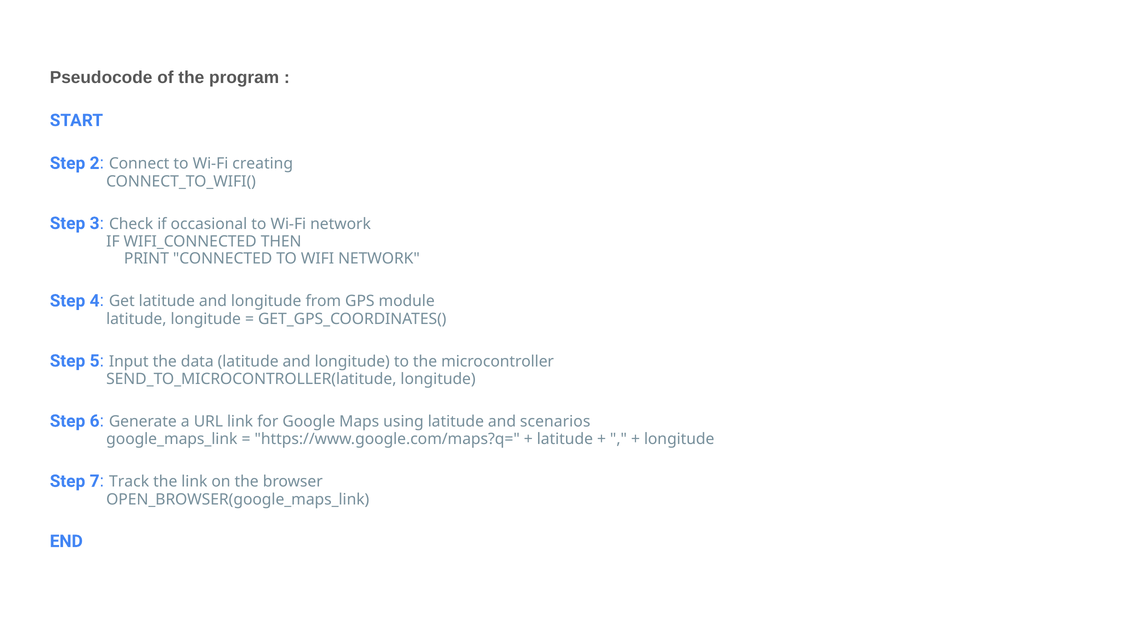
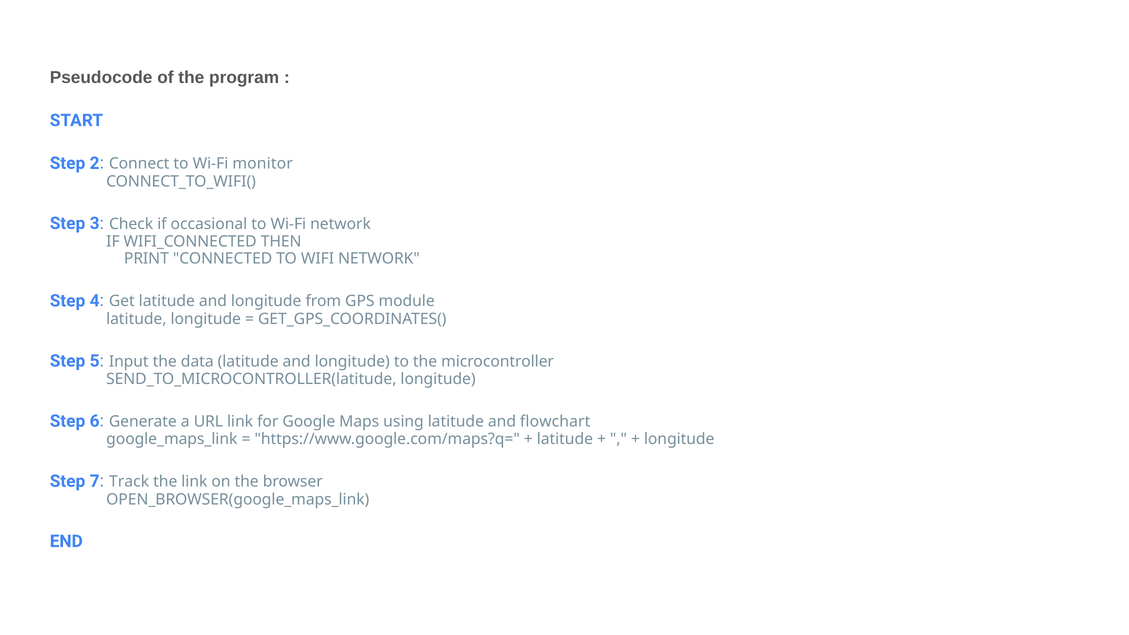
creating: creating -> monitor
scenarios: scenarios -> flowchart
